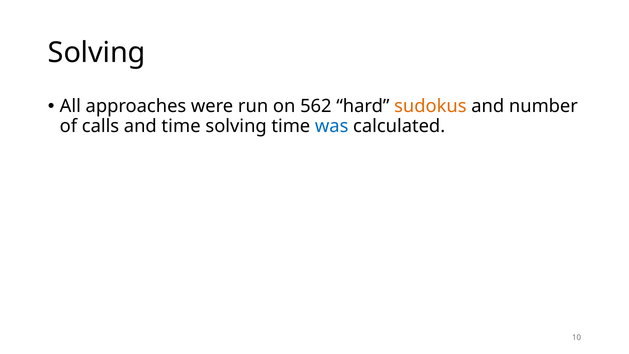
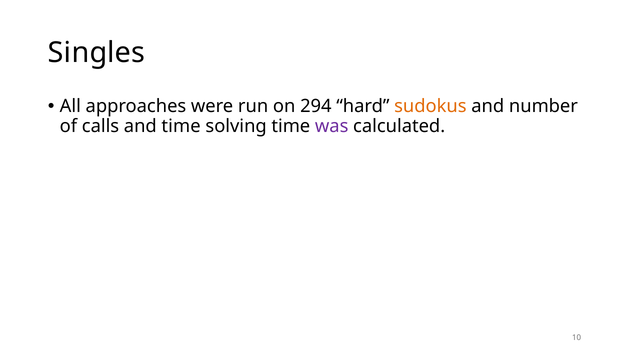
Solving at (97, 53): Solving -> Singles
562: 562 -> 294
was colour: blue -> purple
